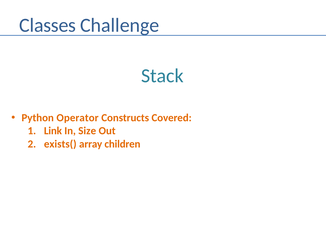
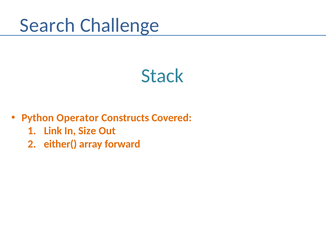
Classes: Classes -> Search
exists(: exists( -> either(
children: children -> forward
